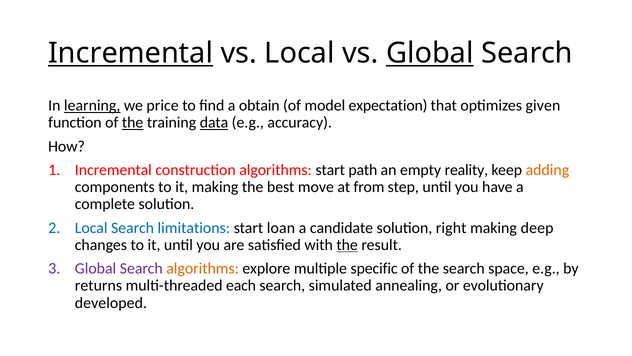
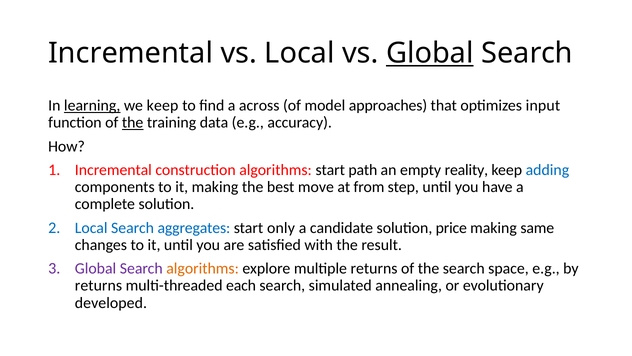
Incremental at (131, 53) underline: present -> none
we price: price -> keep
obtain: obtain -> across
expectation: expectation -> approaches
given: given -> input
data underline: present -> none
adding colour: orange -> blue
limitations: limitations -> aggregates
loan: loan -> only
right: right -> price
deep: deep -> same
the at (347, 245) underline: present -> none
multiple specific: specific -> returns
